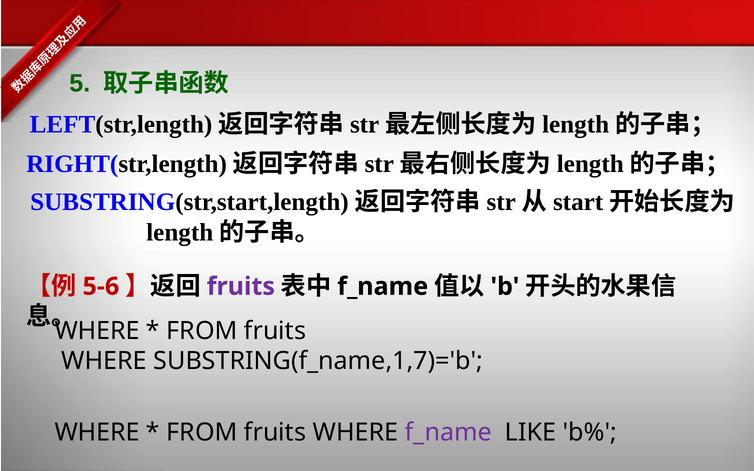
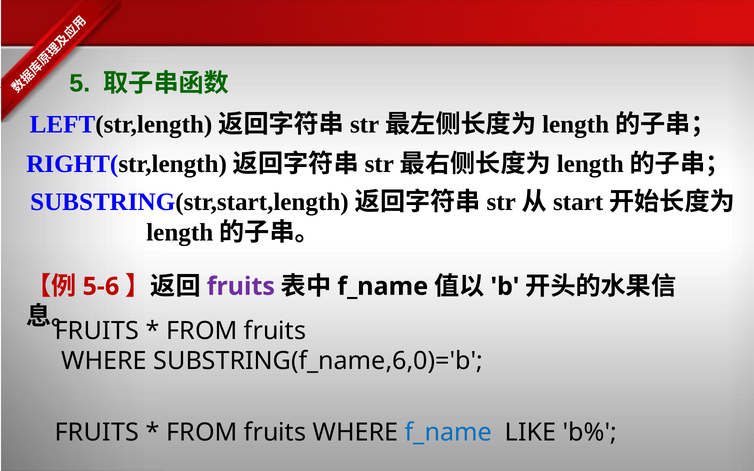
WHERE at (97, 331): WHERE -> FRUITS
SUBSTRING(f_name,1,7)='b: SUBSTRING(f_name,1,7)='b -> SUBSTRING(f_name,6,0)='b
WHERE at (97, 433): WHERE -> FRUITS
f_name at (448, 433) colour: purple -> blue
